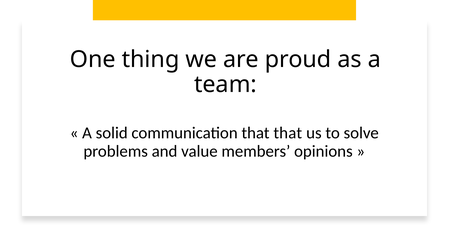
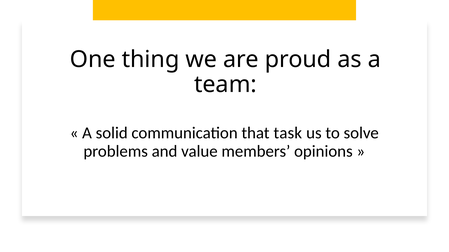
that that: that -> task
